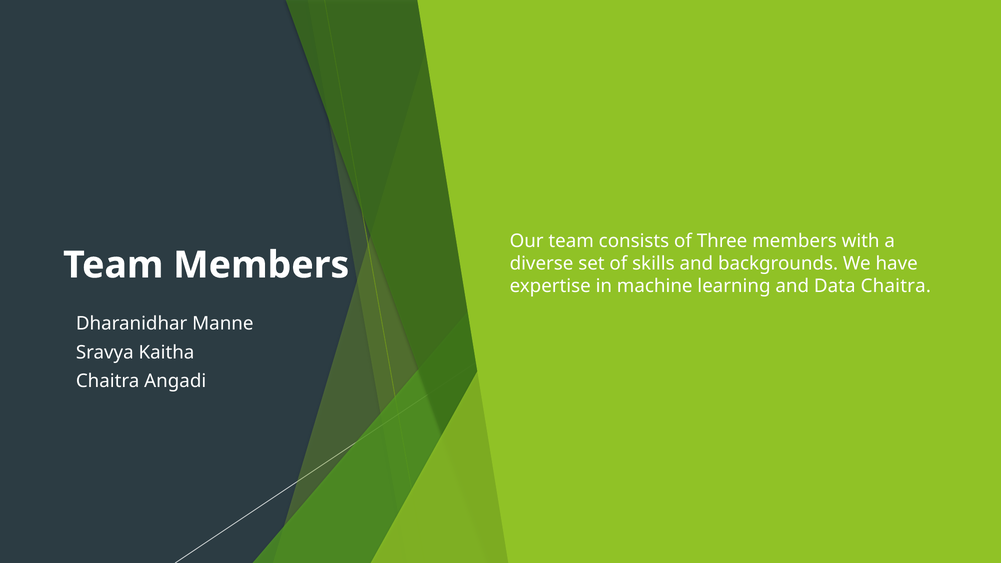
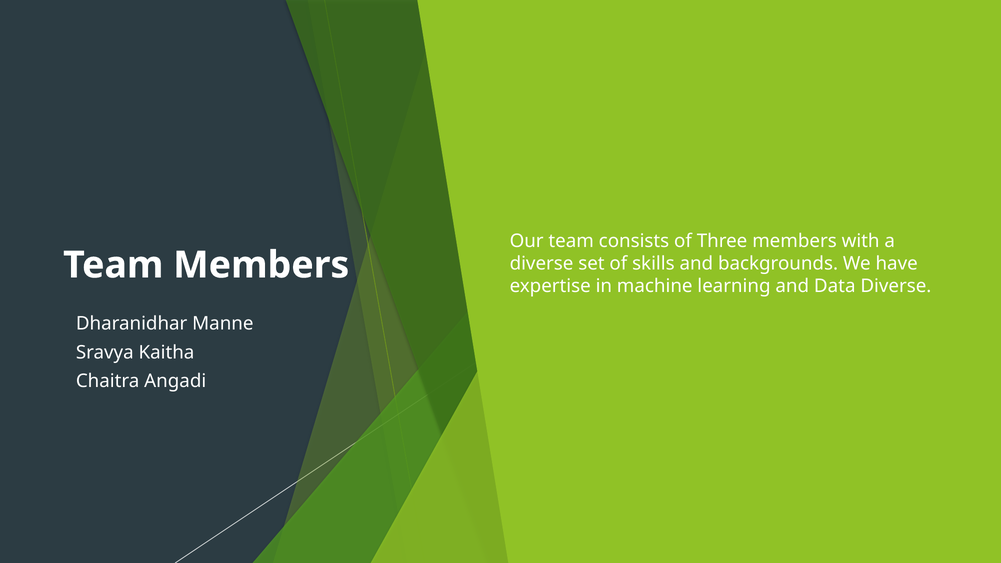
Data Chaitra: Chaitra -> Diverse
